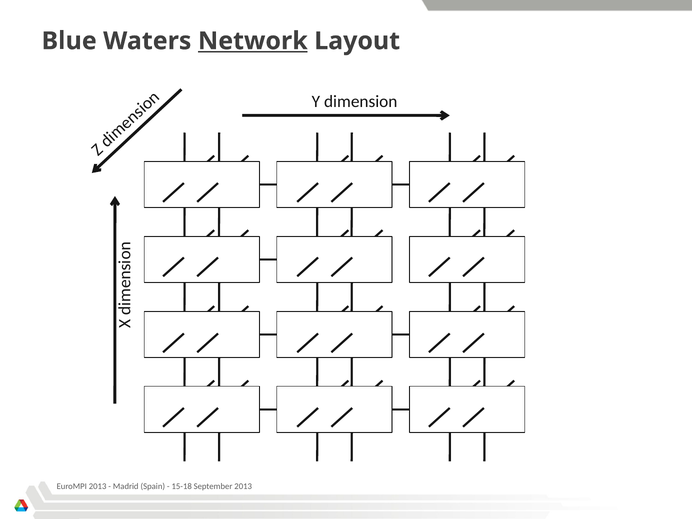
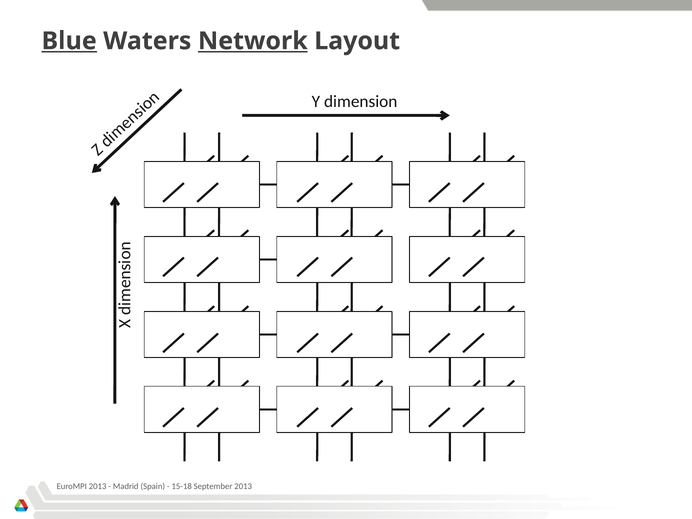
Blue underline: none -> present
